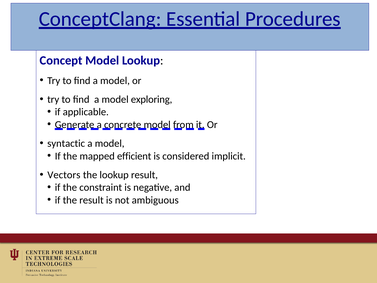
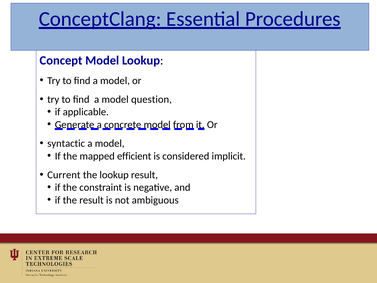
exploring: exploring -> question
Vectors: Vectors -> Current
